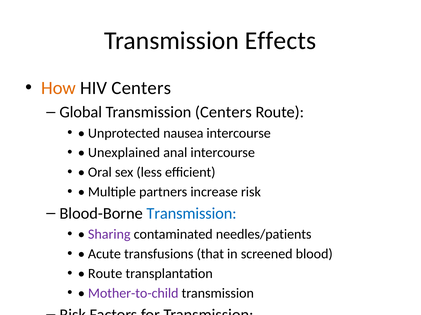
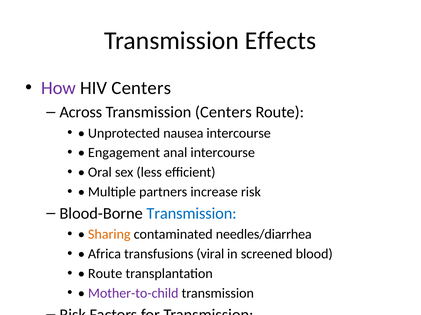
How colour: orange -> purple
Global: Global -> Across
Unexplained: Unexplained -> Engagement
Sharing colour: purple -> orange
needles/patients: needles/patients -> needles/diarrhea
Acute at (104, 255): Acute -> Africa
transfusions that: that -> viral
